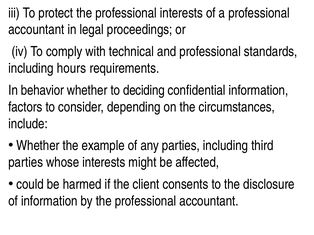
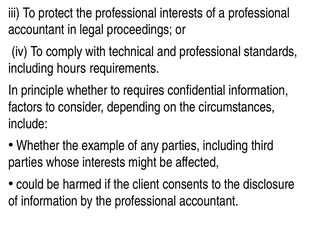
behavior: behavior -> principle
deciding: deciding -> requires
